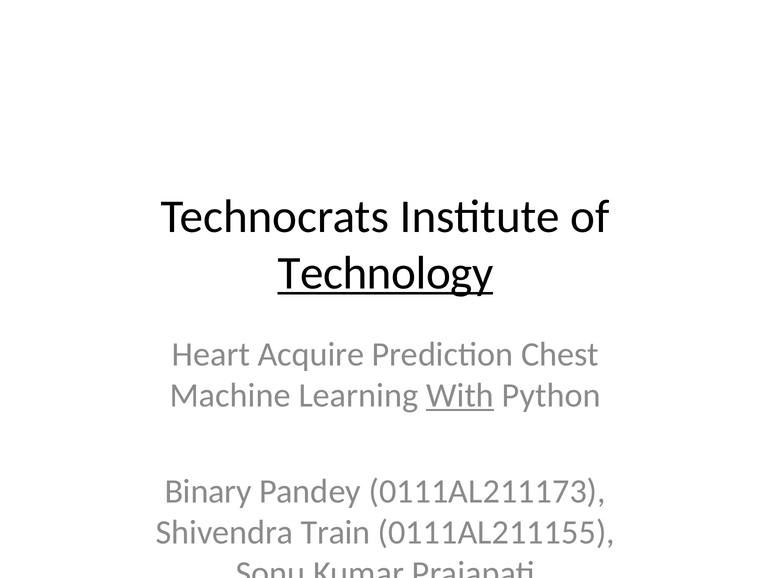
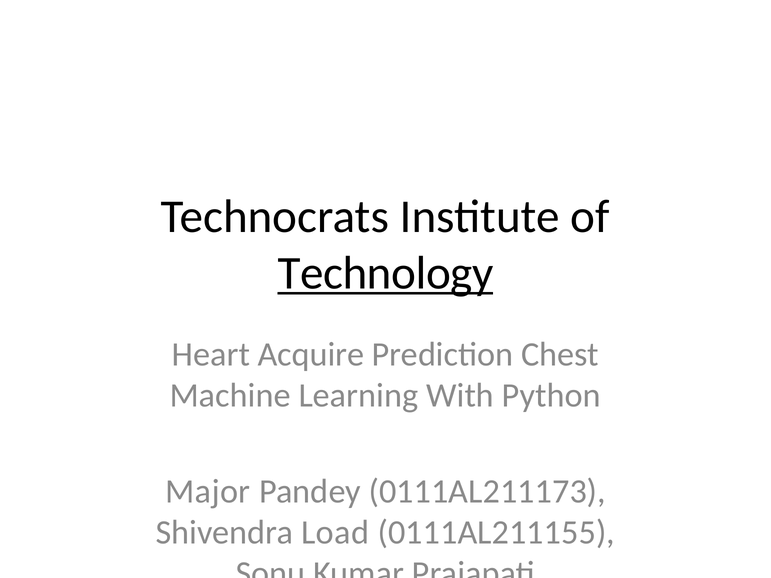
With underline: present -> none
Binary: Binary -> Major
Train: Train -> Load
